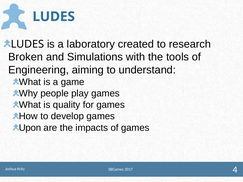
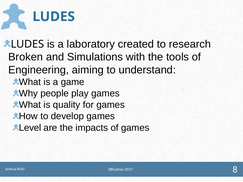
Upon: Upon -> Level
4: 4 -> 8
